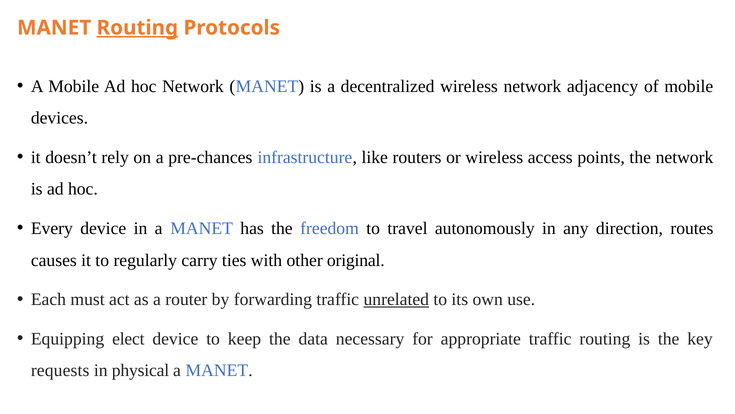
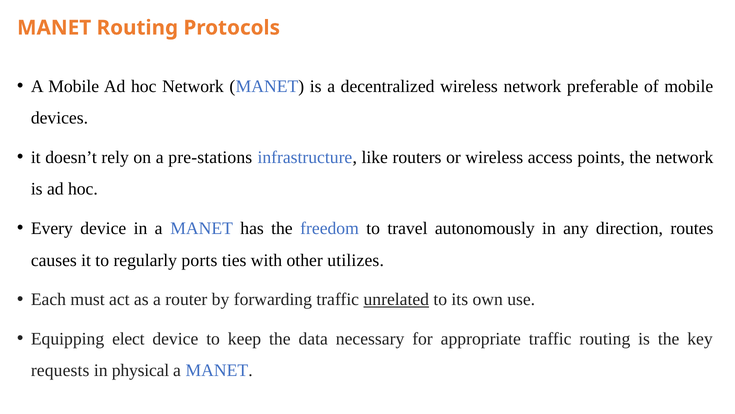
Routing at (137, 28) underline: present -> none
adjacency: adjacency -> preferable
pre-chances: pre-chances -> pre-stations
carry: carry -> ports
original: original -> utilizes
